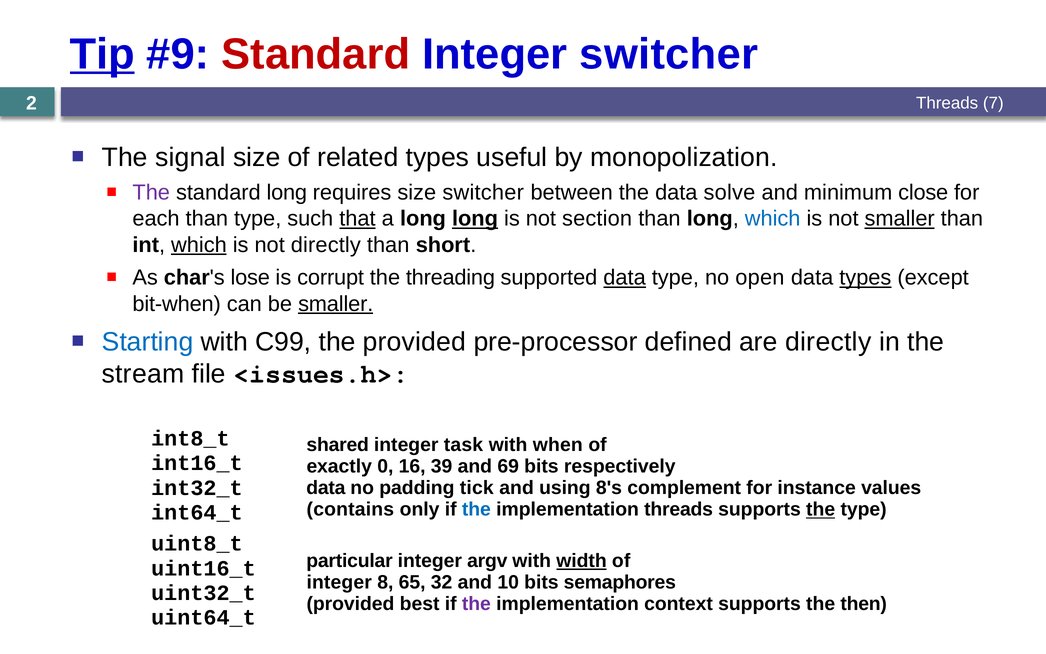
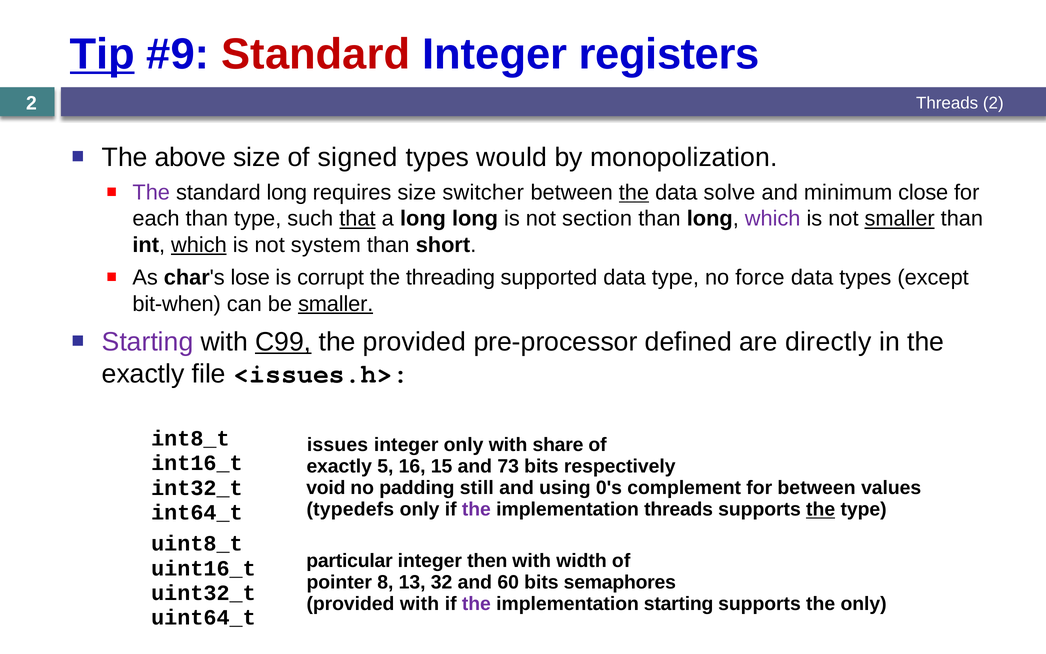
Integer switcher: switcher -> registers
Threads 7: 7 -> 2
signal: signal -> above
related: related -> signed
useful: useful -> would
the at (634, 193) underline: none -> present
long at (475, 219) underline: present -> none
which at (773, 219) colour: blue -> purple
not directly: directly -> system
data at (625, 278) underline: present -> none
open: open -> force
types at (865, 278) underline: present -> none
Starting at (148, 342) colour: blue -> purple
C99 underline: none -> present
stream at (143, 374): stream -> exactly
shared: shared -> issues
integer task: task -> only
when: when -> share
0: 0 -> 5
39: 39 -> 15
69: 69 -> 73
data at (326, 488): data -> void
tick: tick -> still
8's: 8's -> 0's
for instance: instance -> between
contains: contains -> typedefs
the at (476, 509) colour: blue -> purple
argv: argv -> then
width underline: present -> none
integer at (339, 582): integer -> pointer
65: 65 -> 13
10: 10 -> 60
provided best: best -> with
implementation context: context -> starting
the then: then -> only
